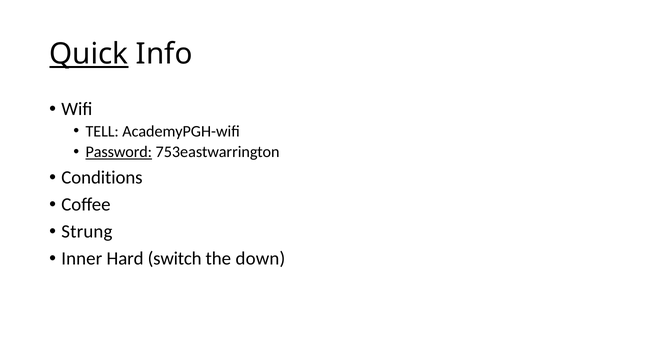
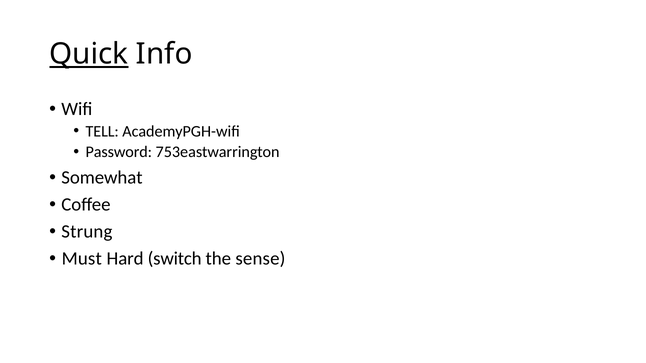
Password underline: present -> none
Conditions: Conditions -> Somewhat
Inner: Inner -> Must
down: down -> sense
